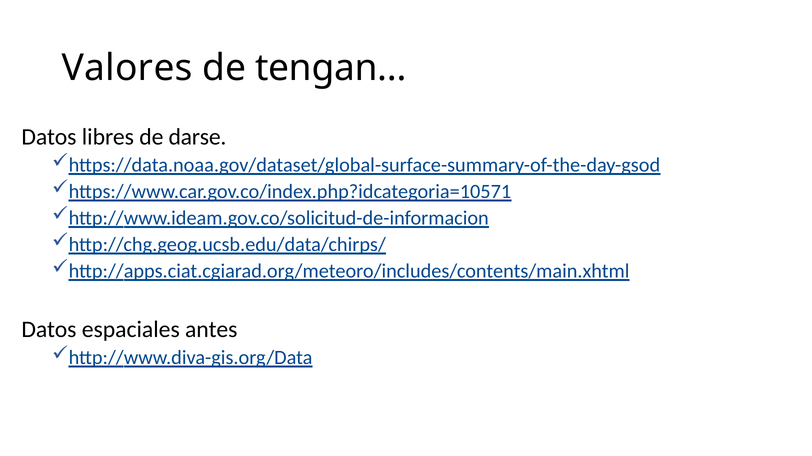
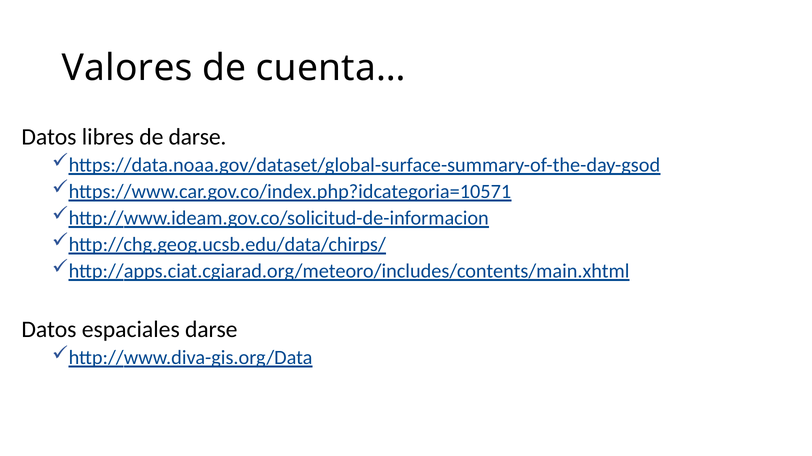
tengan…: tengan… -> cuenta…
espaciales antes: antes -> darse
